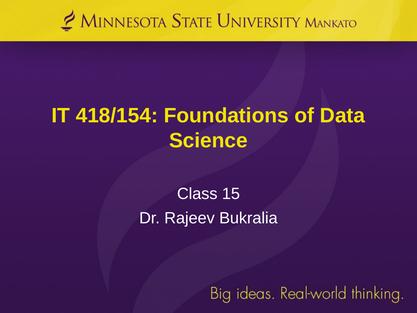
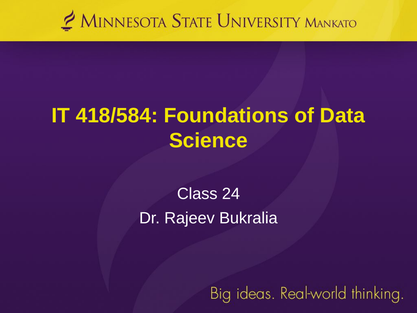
418/154: 418/154 -> 418/584
15: 15 -> 24
